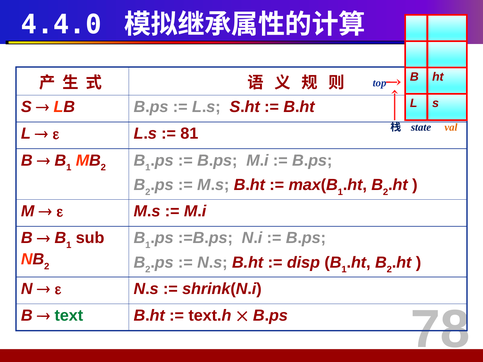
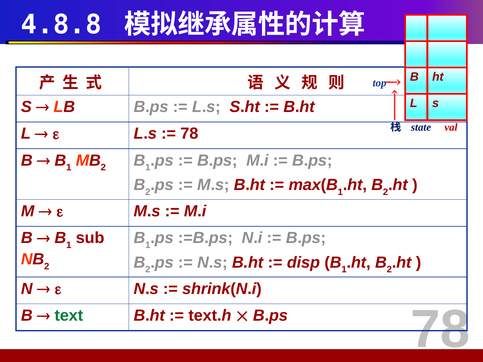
4.4.0: 4.4.0 -> 4.8.8
val colour: orange -> red
81 at (189, 134): 81 -> 78
